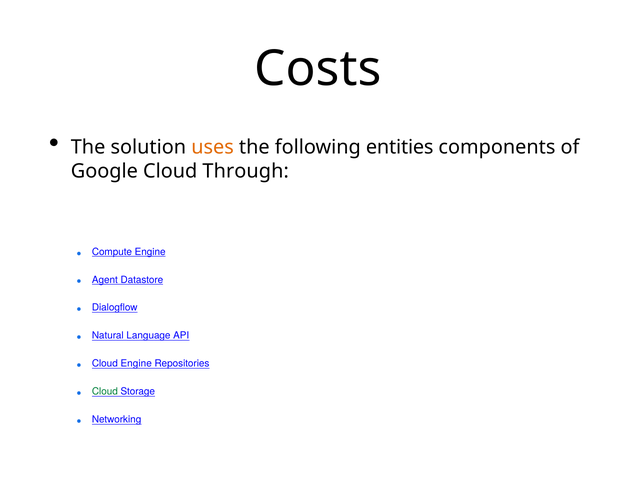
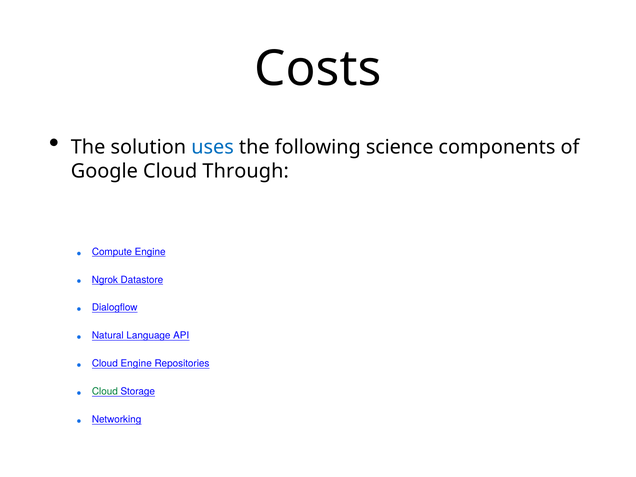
uses colour: orange -> blue
entities: entities -> science
Agent: Agent -> Ngrok
